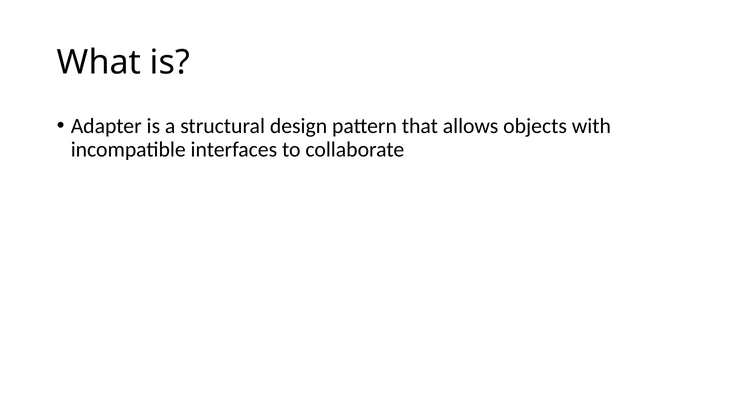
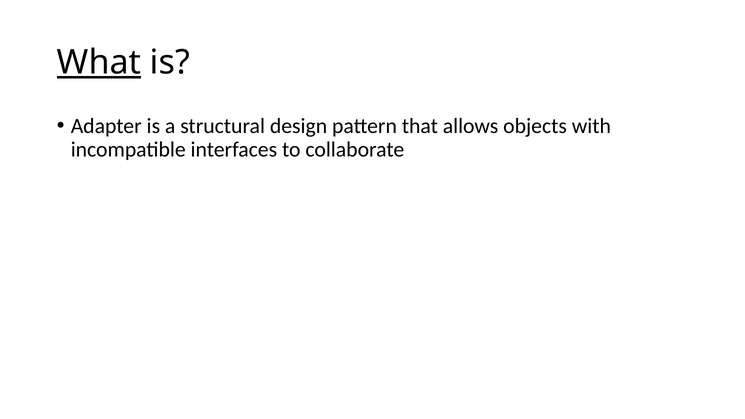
What underline: none -> present
